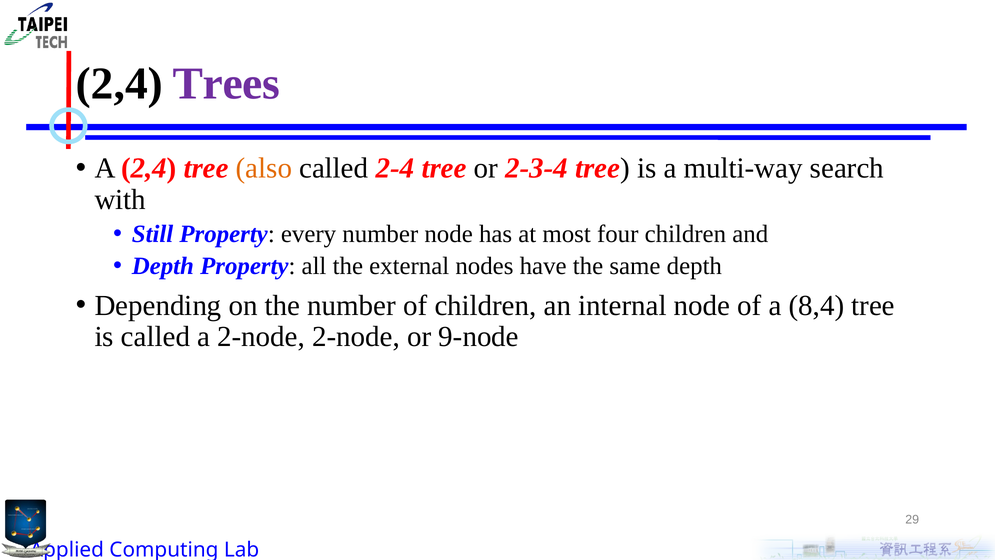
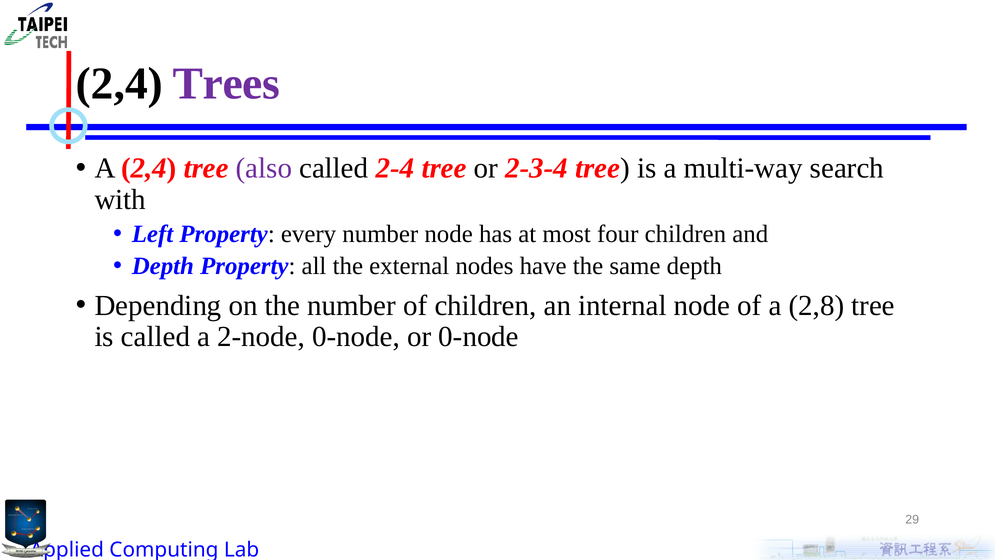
also colour: orange -> purple
Still: Still -> Left
8,4: 8,4 -> 2,8
2-node 2-node: 2-node -> 0-node
or 9-node: 9-node -> 0-node
